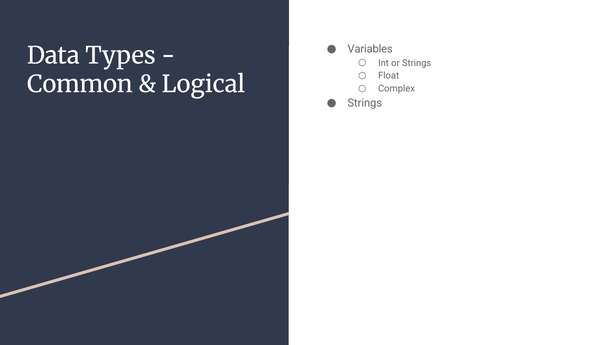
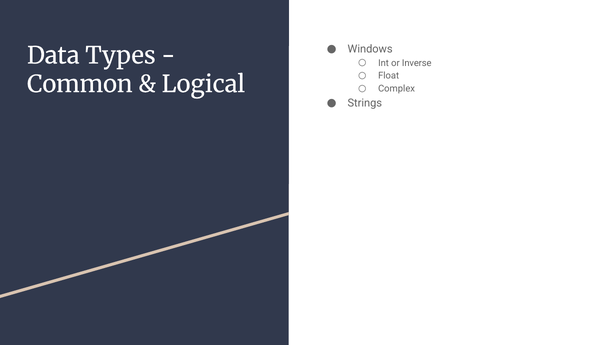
Variables: Variables -> Windows
or Strings: Strings -> Inverse
